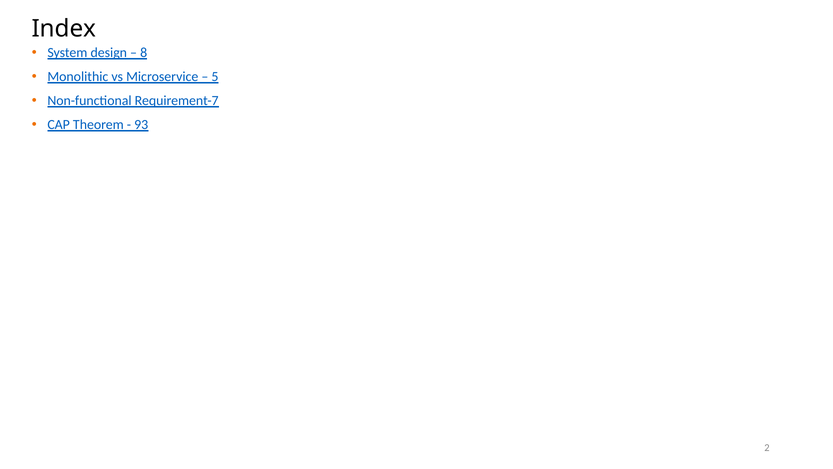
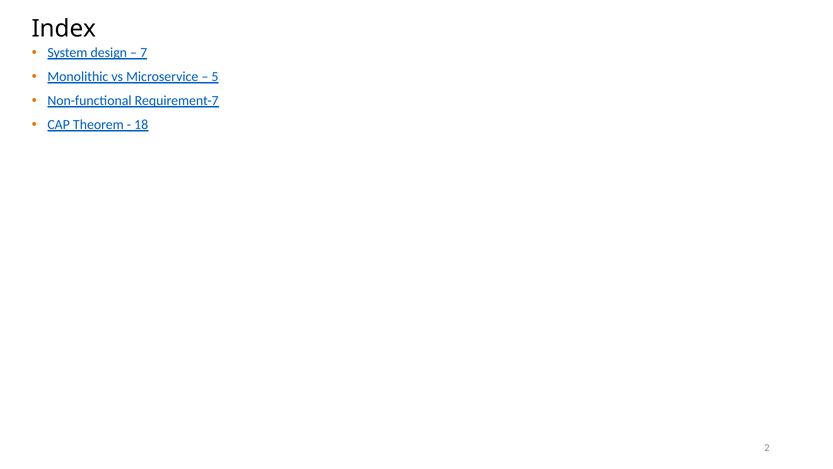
8: 8 -> 7
93: 93 -> 18
